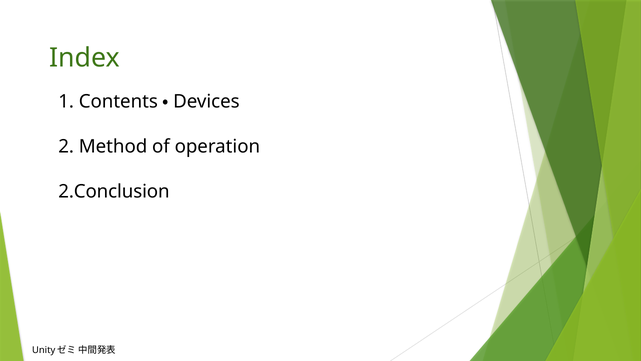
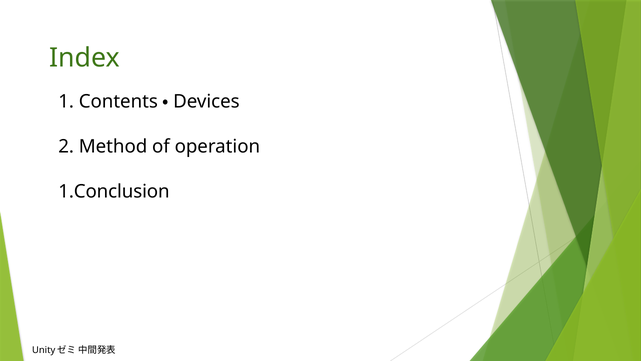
2.Conclusion: 2.Conclusion -> 1.Conclusion
